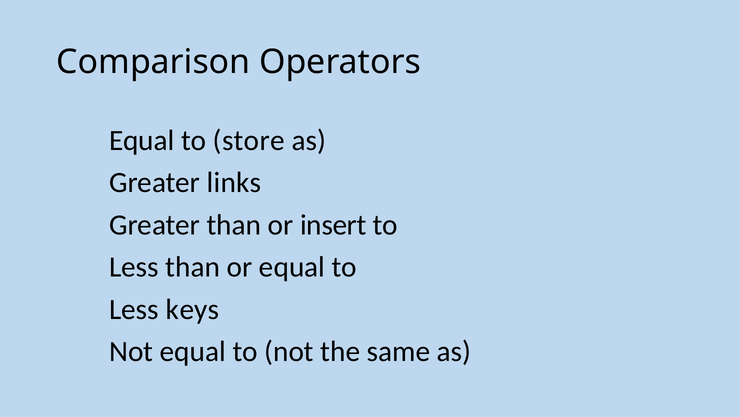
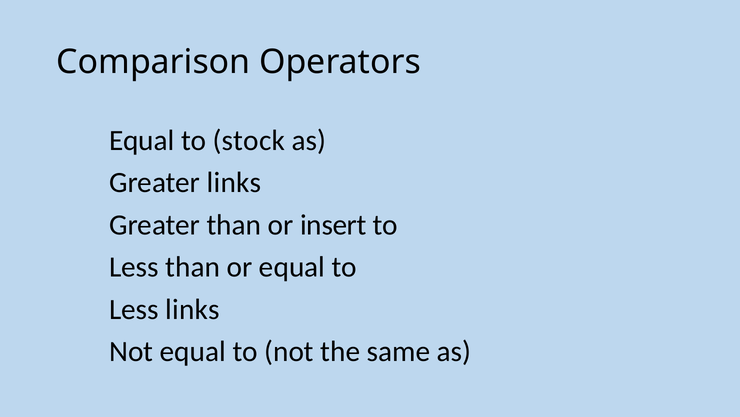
store: store -> stock
Less keys: keys -> links
